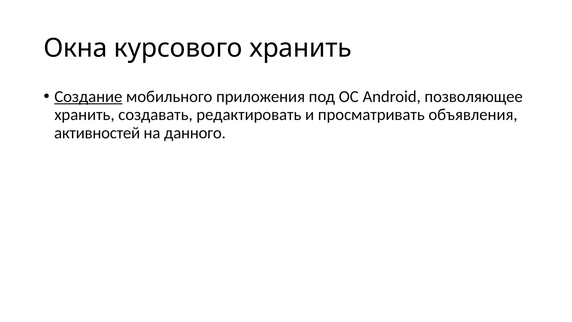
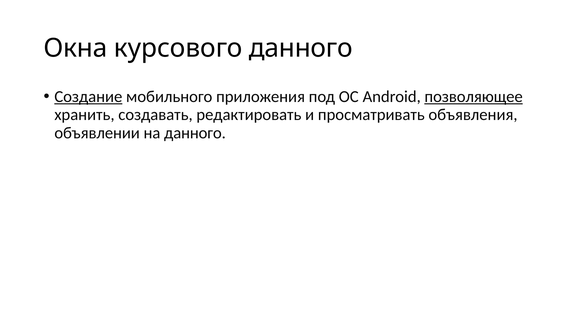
курсового хранить: хранить -> данного
позволяющее underline: none -> present
активностей: активностей -> объявлении
